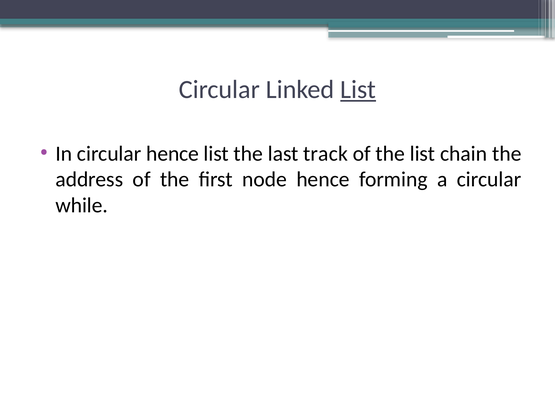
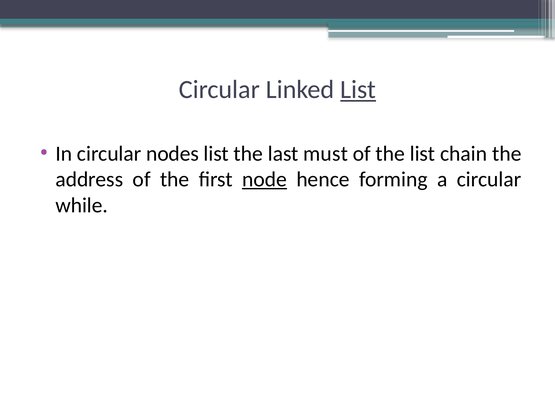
circular hence: hence -> nodes
track: track -> must
node underline: none -> present
